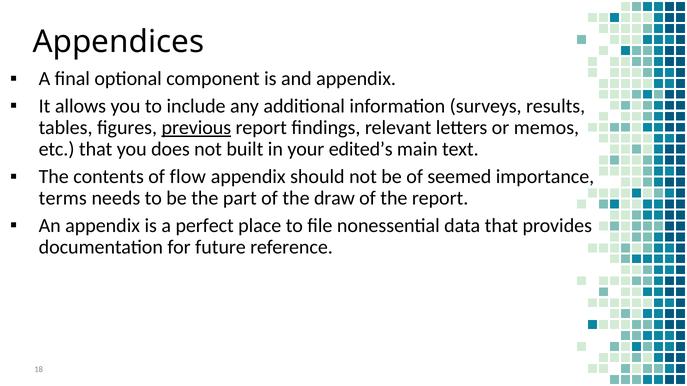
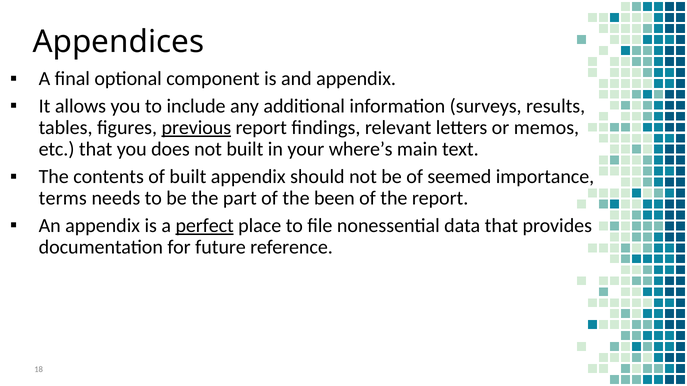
edited’s: edited’s -> where’s
of flow: flow -> built
draw: draw -> been
perfect underline: none -> present
